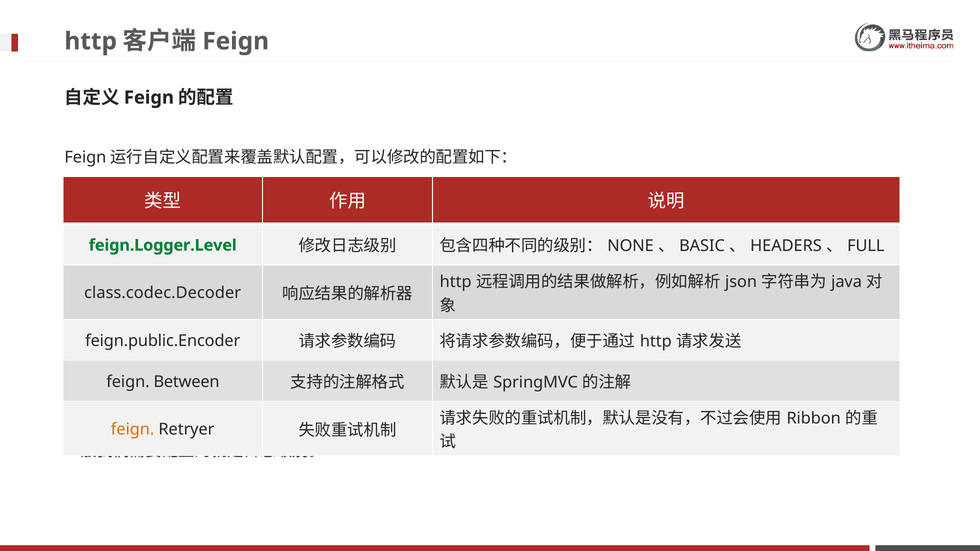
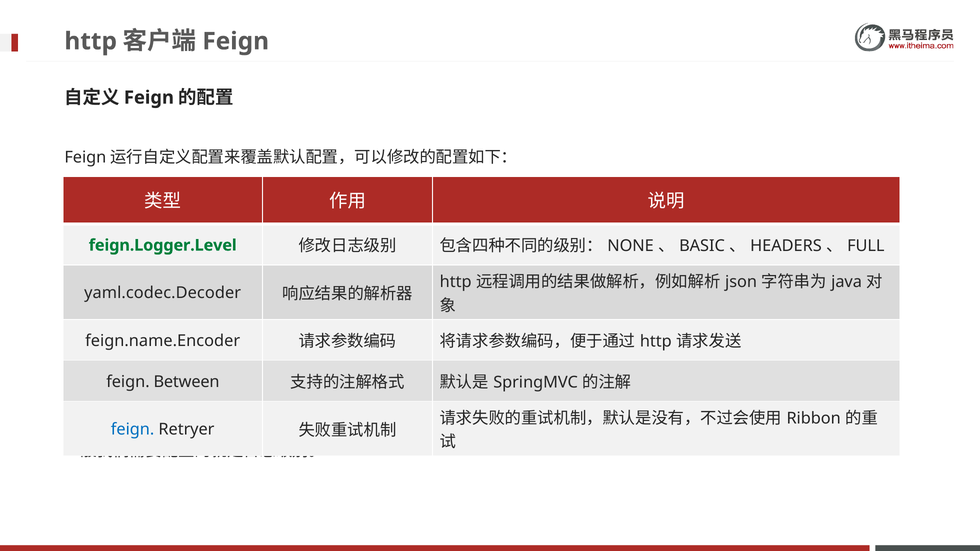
class.codec.Decoder: class.codec.Decoder -> yaml.codec.Decoder
feign.public.Encoder: feign.public.Encoder -> feign.name.Encoder
feign at (133, 430) colour: orange -> blue
